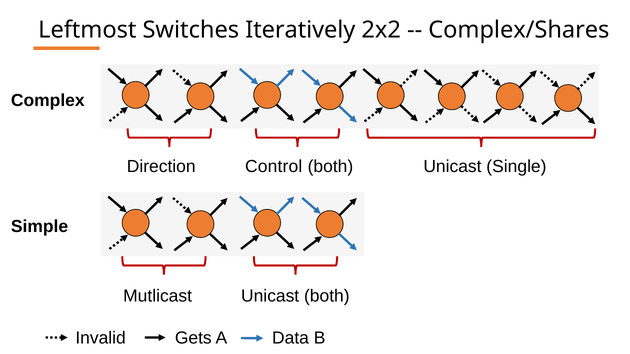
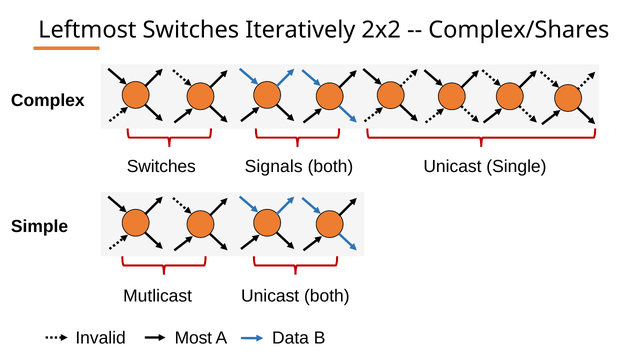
Direction at (161, 167): Direction -> Switches
Control: Control -> Signals
Gets: Gets -> Most
